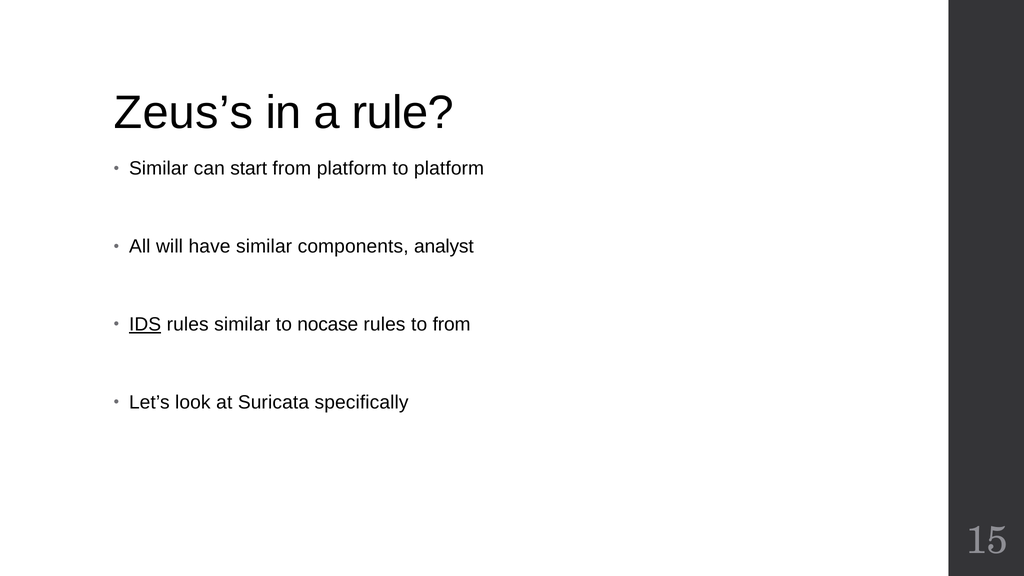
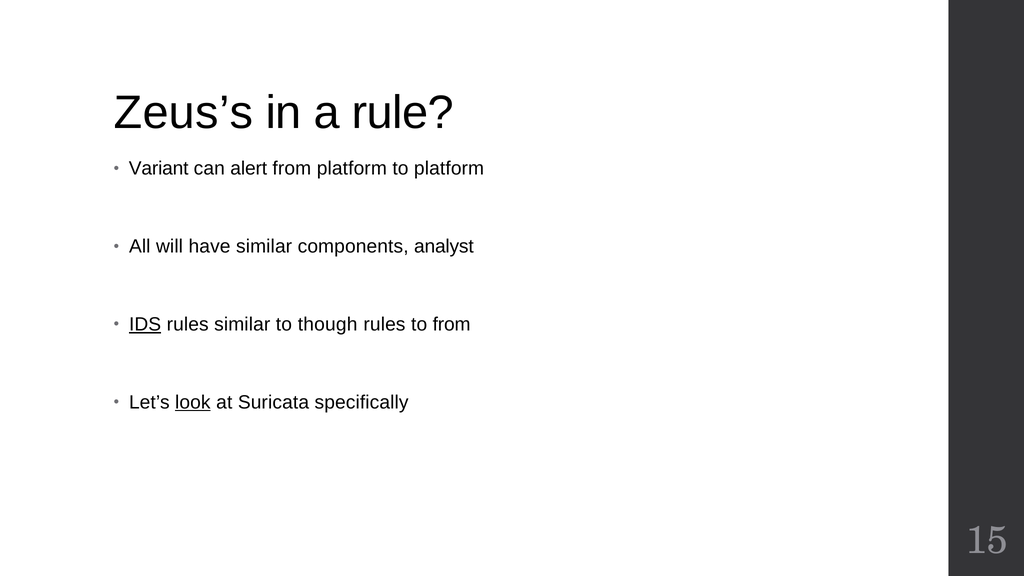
Similar at (159, 169): Similar -> Variant
start: start -> alert
nocase: nocase -> though
look underline: none -> present
